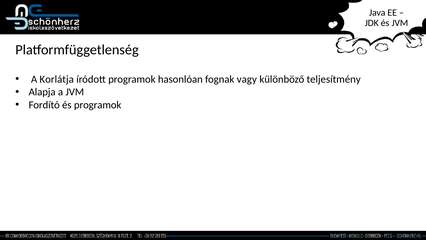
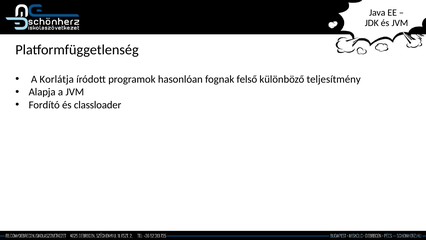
vagy: vagy -> felső
és programok: programok -> classloader
